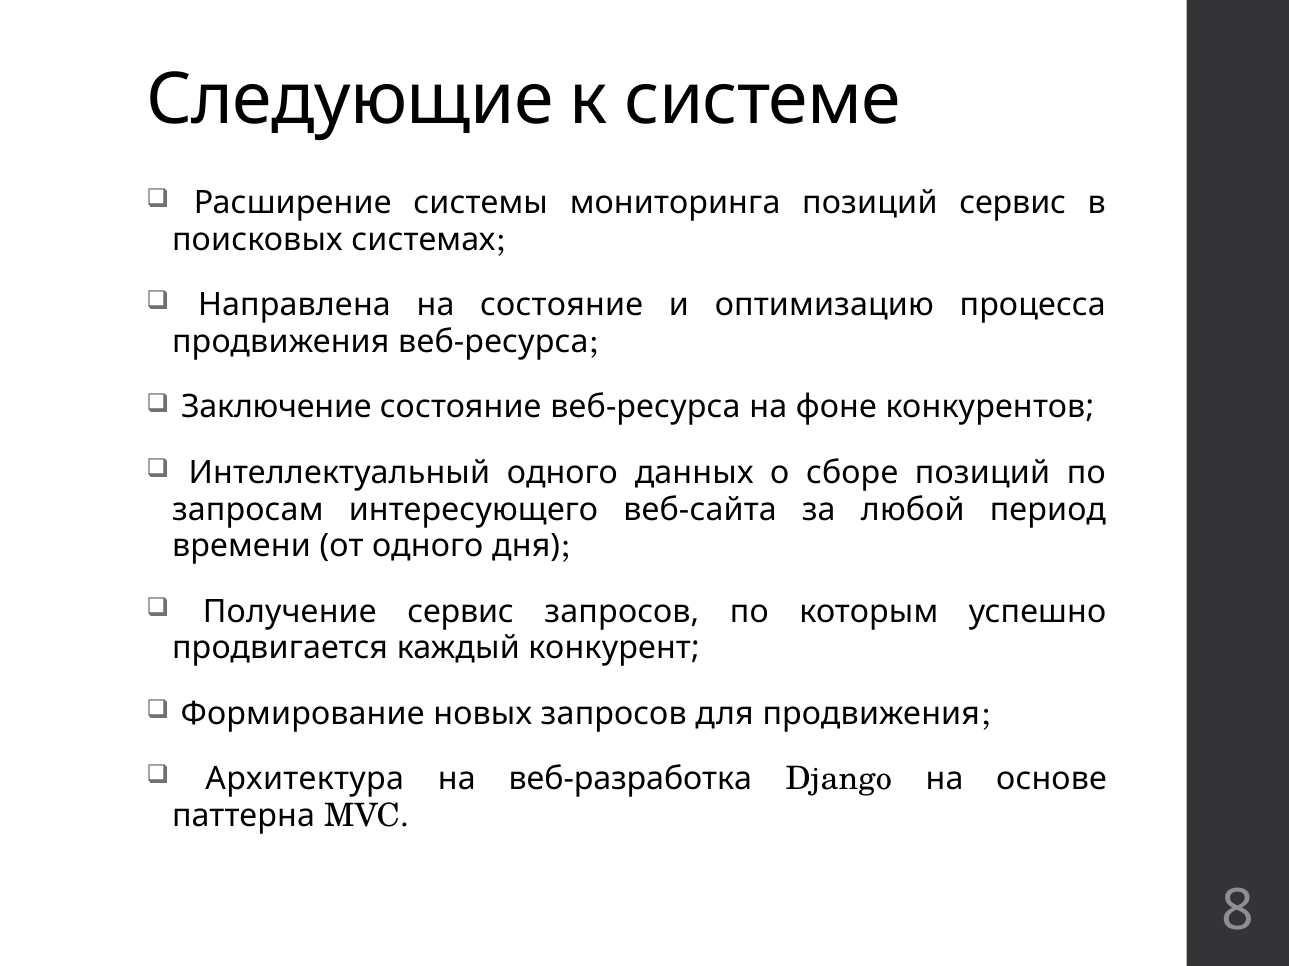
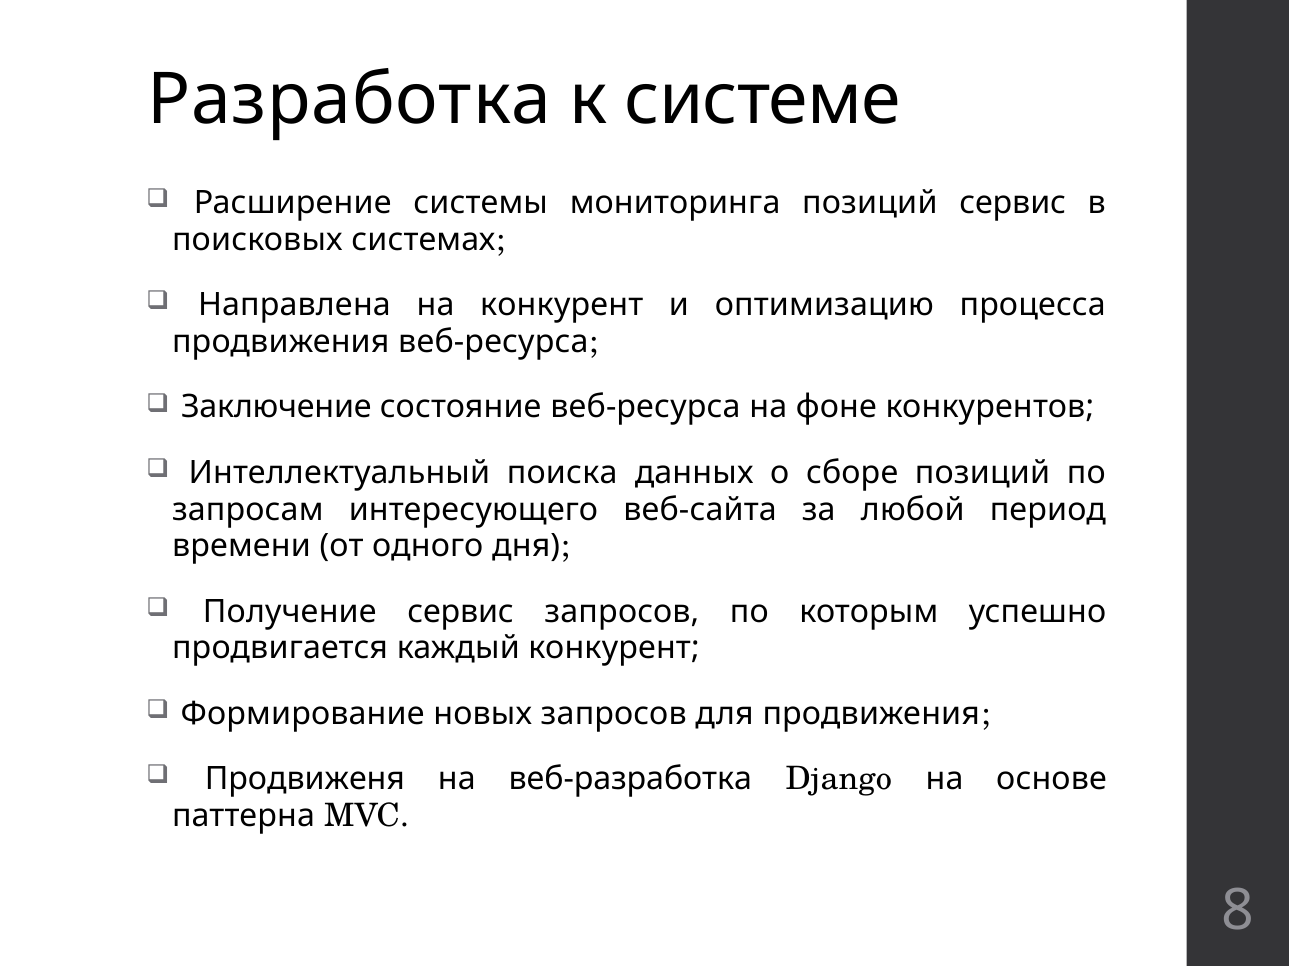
Следующие: Следующие -> Разработка
на состояние: состояние -> конкурент
Интеллектуальный одного: одного -> поиска
Архитектура: Архитектура -> Продвиженя
